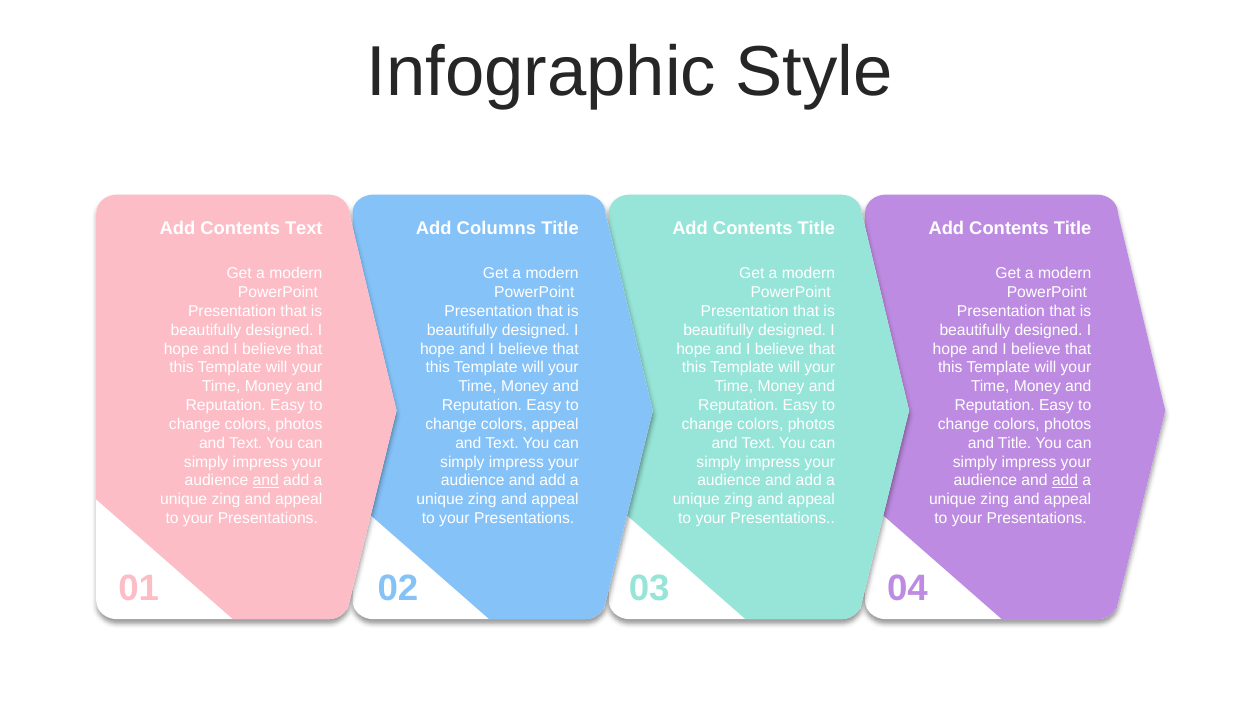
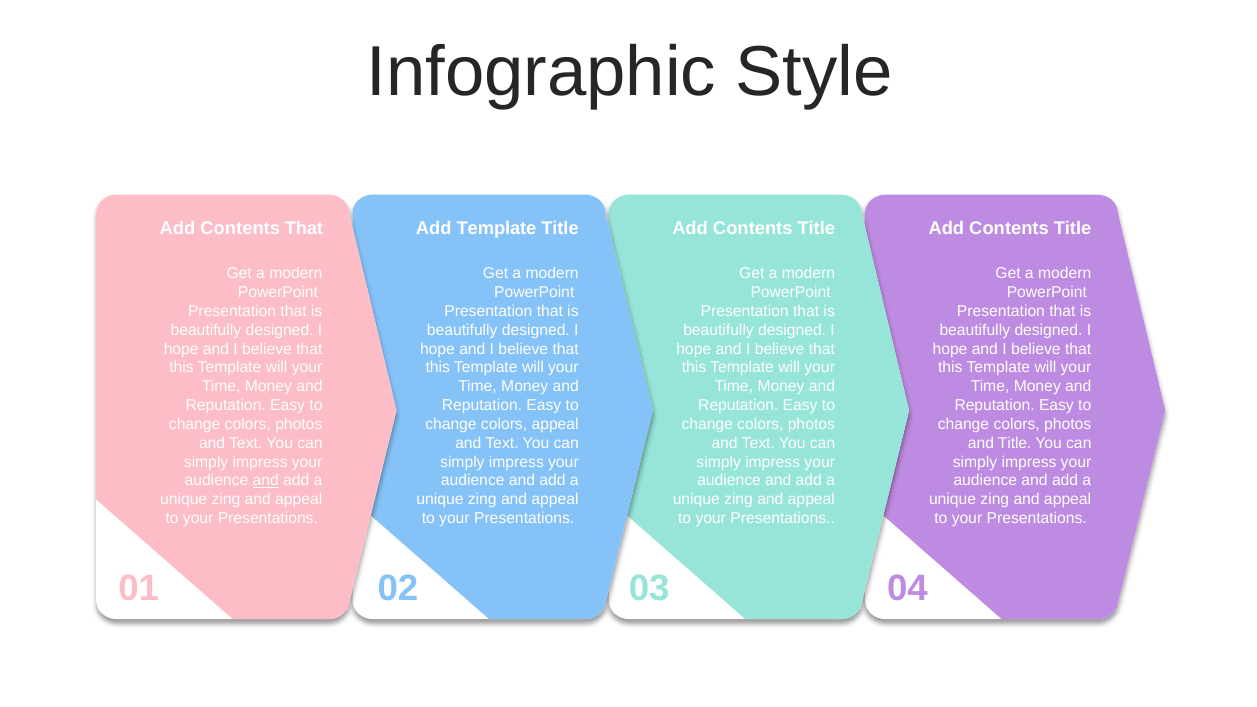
Contents Text: Text -> That
Add Columns: Columns -> Template
add at (1065, 481) underline: present -> none
